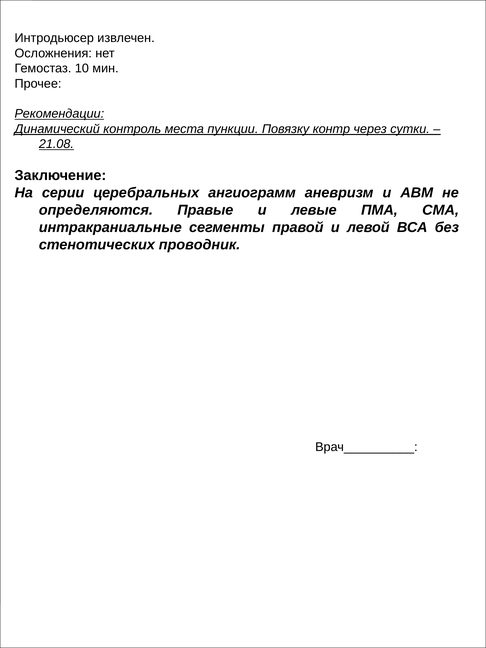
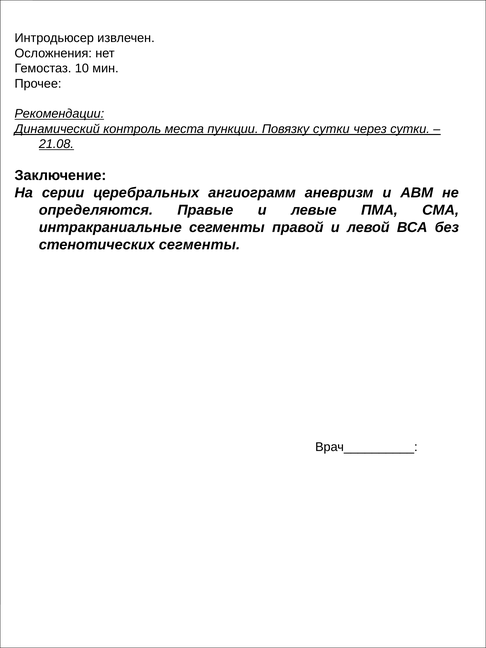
Повязку контр: контр -> сутки
стенотических проводник: проводник -> сегменты
